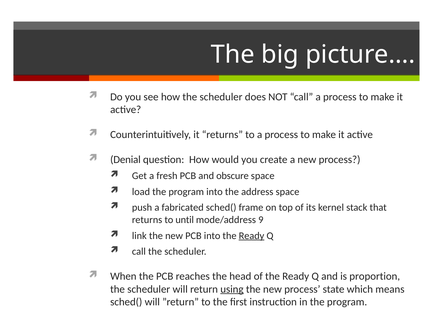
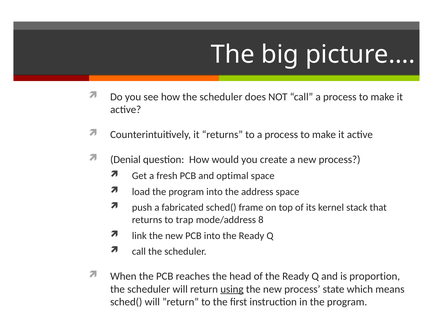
obscure: obscure -> optimal
until: until -> trap
9: 9 -> 8
Ready at (252, 236) underline: present -> none
